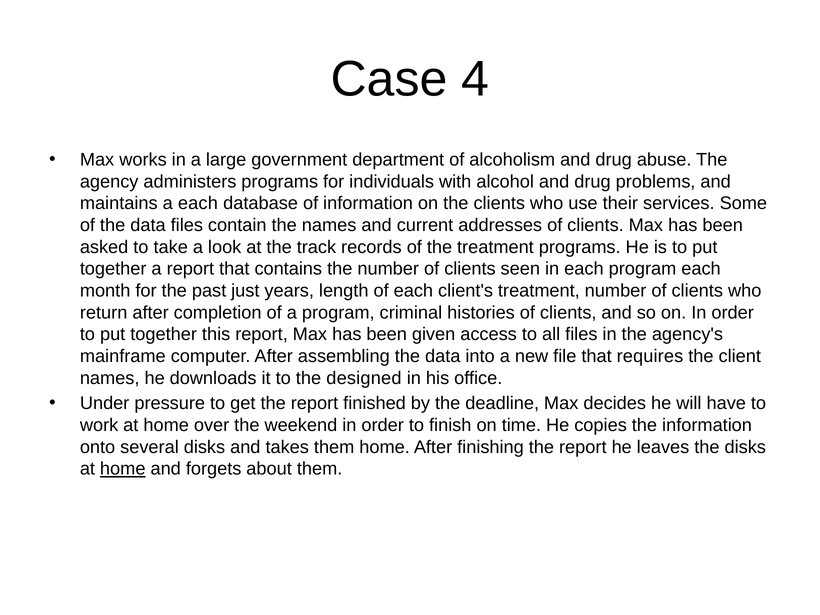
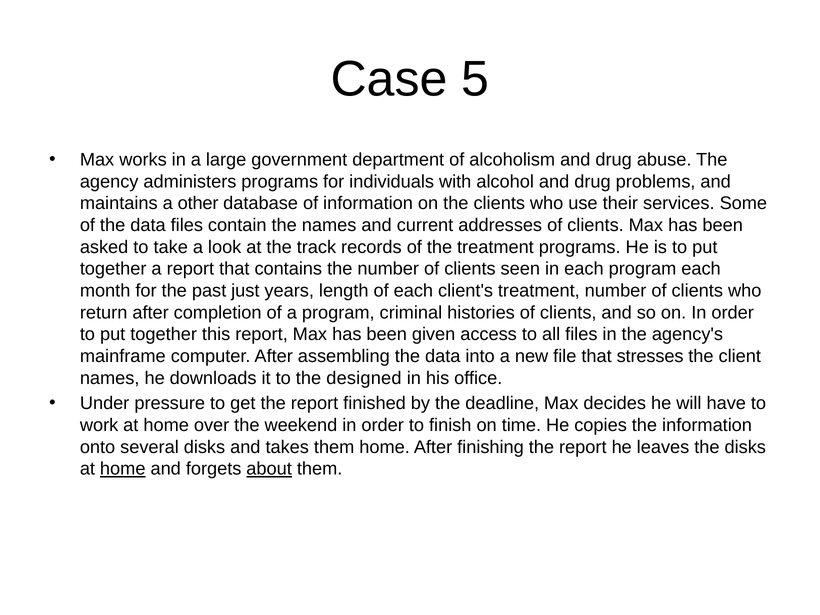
4: 4 -> 5
a each: each -> other
requires: requires -> stresses
about underline: none -> present
